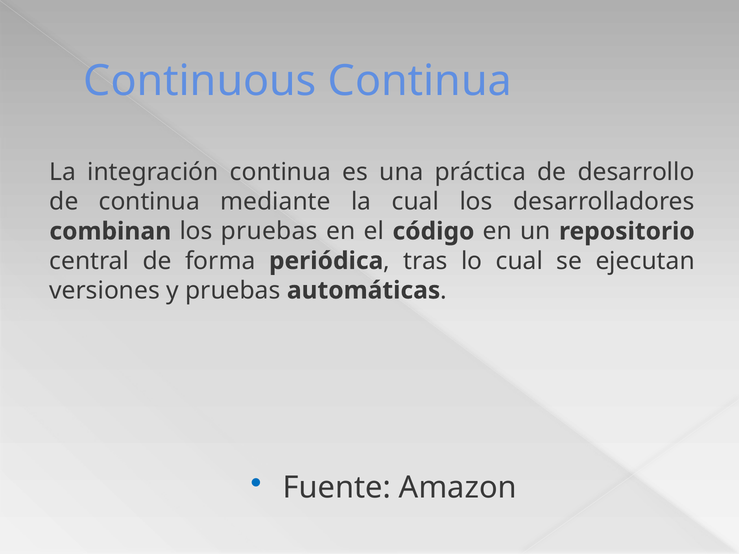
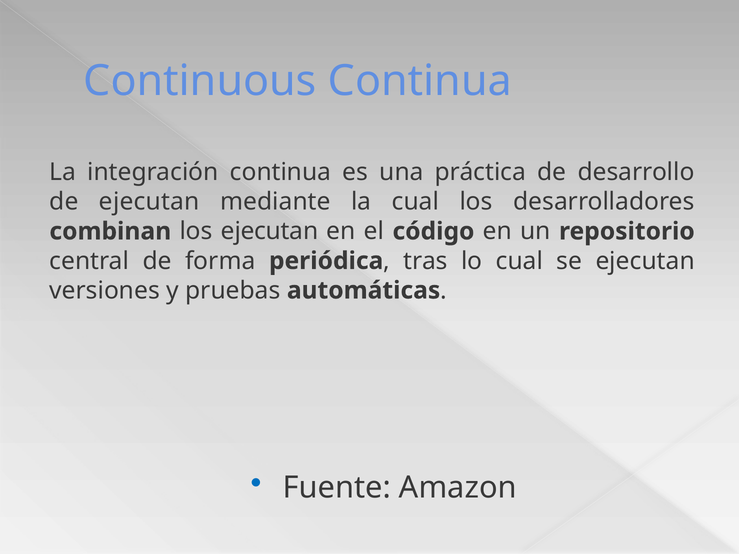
de continua: continua -> ejecutan
los pruebas: pruebas -> ejecutan
